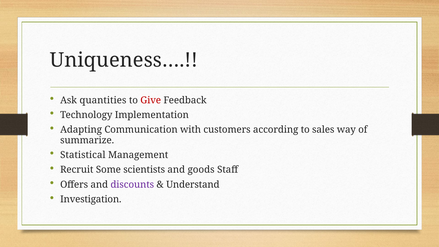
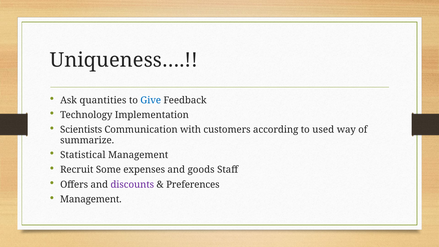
Give colour: red -> blue
Adapting: Adapting -> Scientists
sales: sales -> used
scientists: scientists -> expenses
Understand: Understand -> Preferences
Investigation at (91, 199): Investigation -> Management
